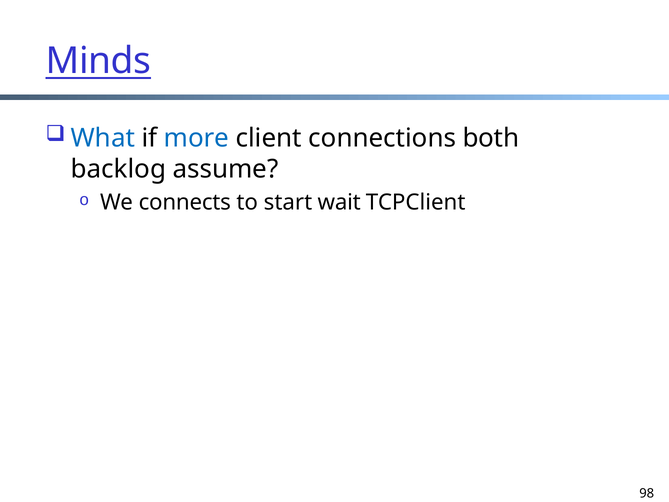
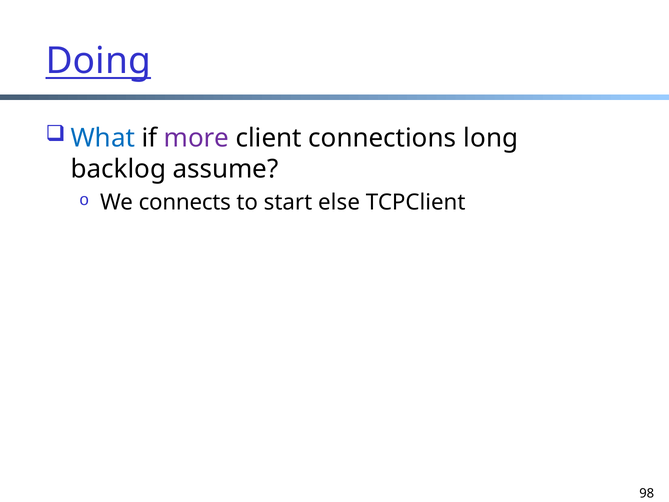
Minds: Minds -> Doing
more colour: blue -> purple
both: both -> long
wait: wait -> else
